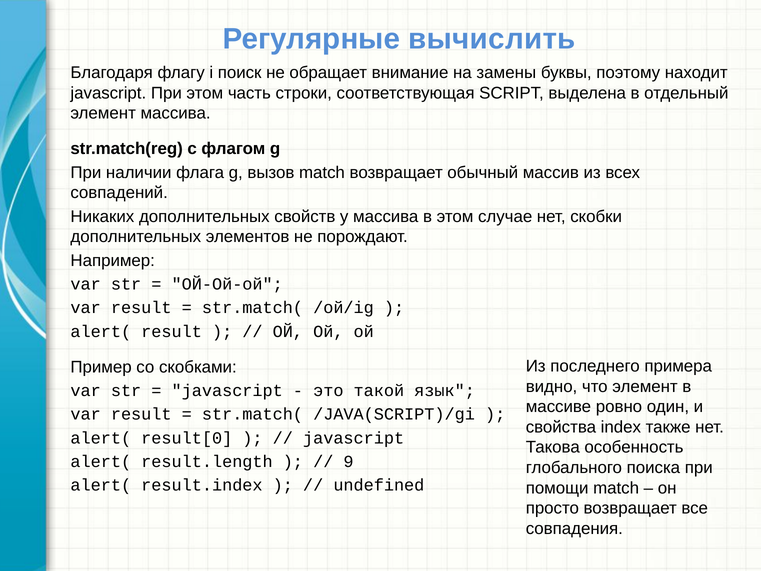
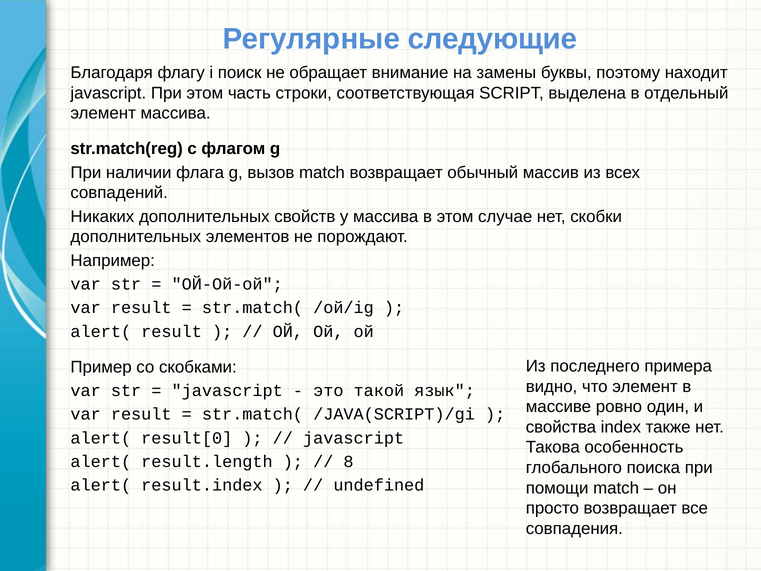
вычислить: вычислить -> следующие
9: 9 -> 8
